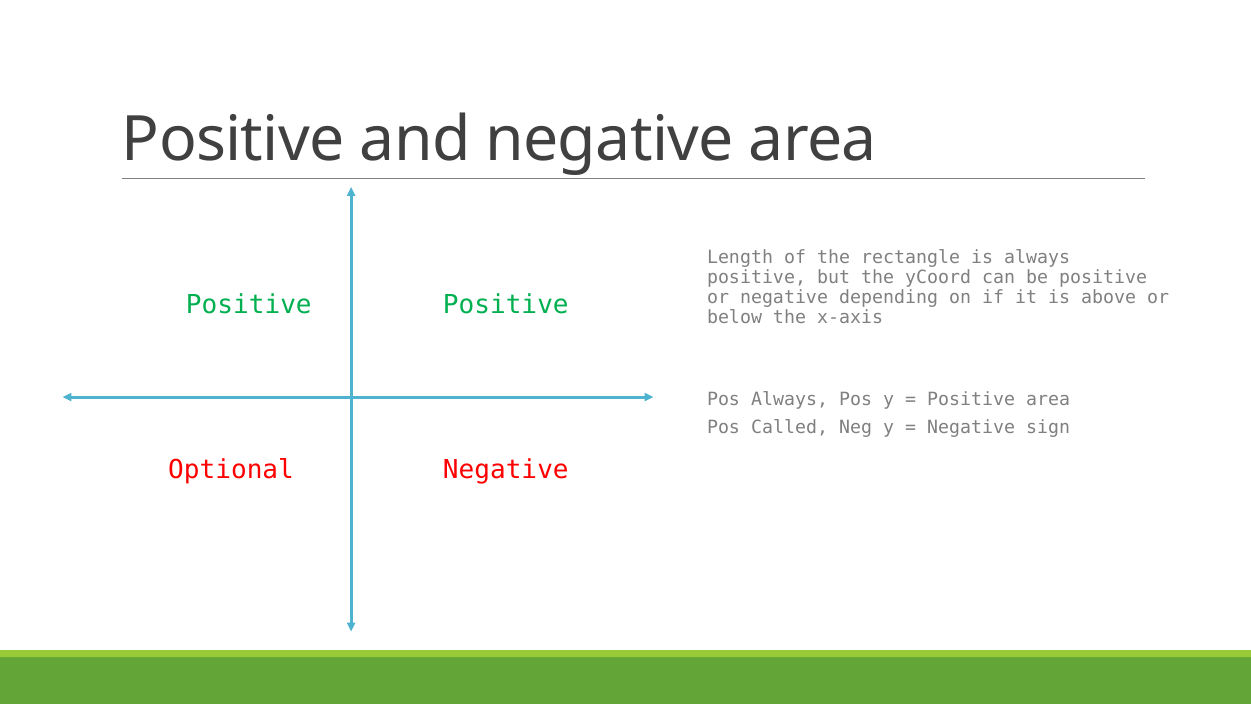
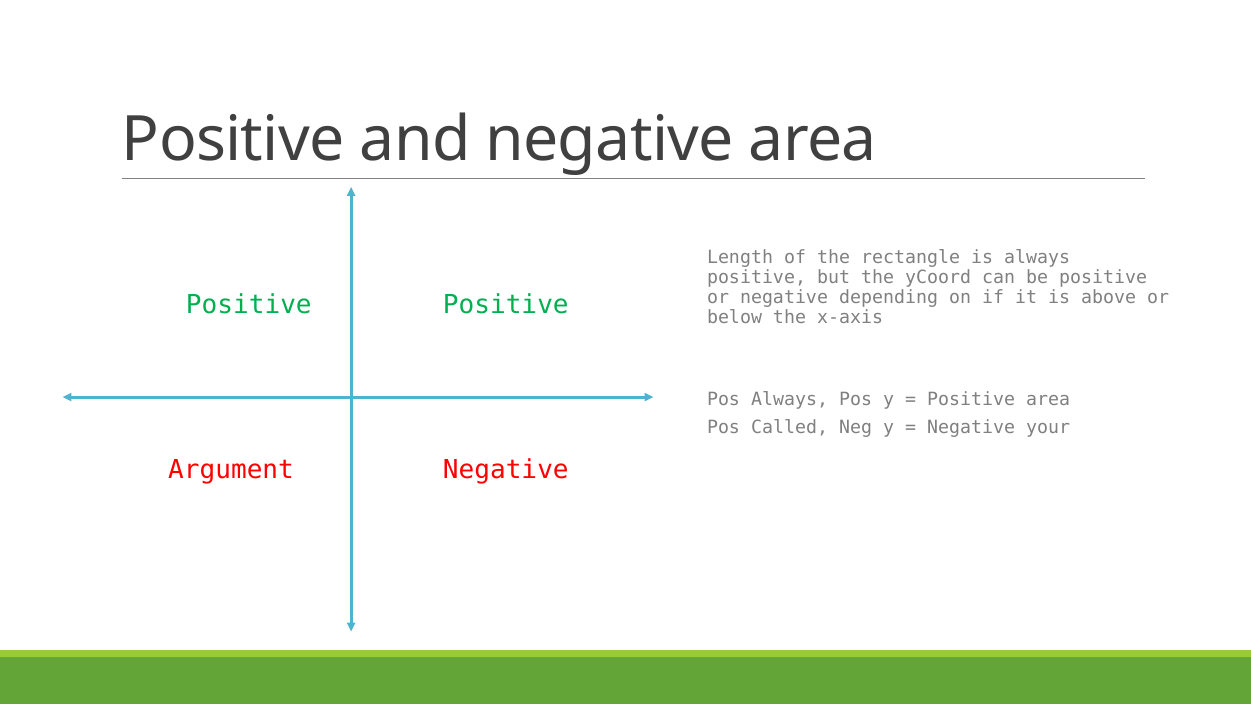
sign: sign -> your
Optional: Optional -> Argument
